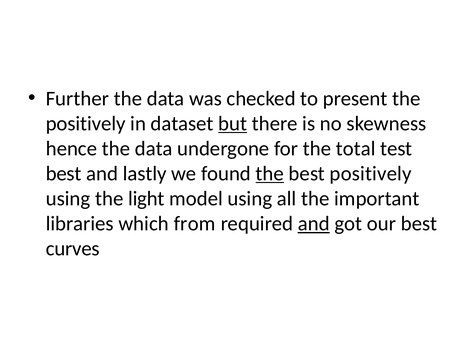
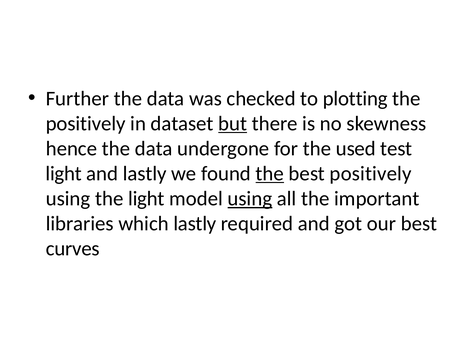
present: present -> plotting
total: total -> used
best at (64, 173): best -> light
using at (250, 198) underline: none -> present
which from: from -> lastly
and at (314, 223) underline: present -> none
